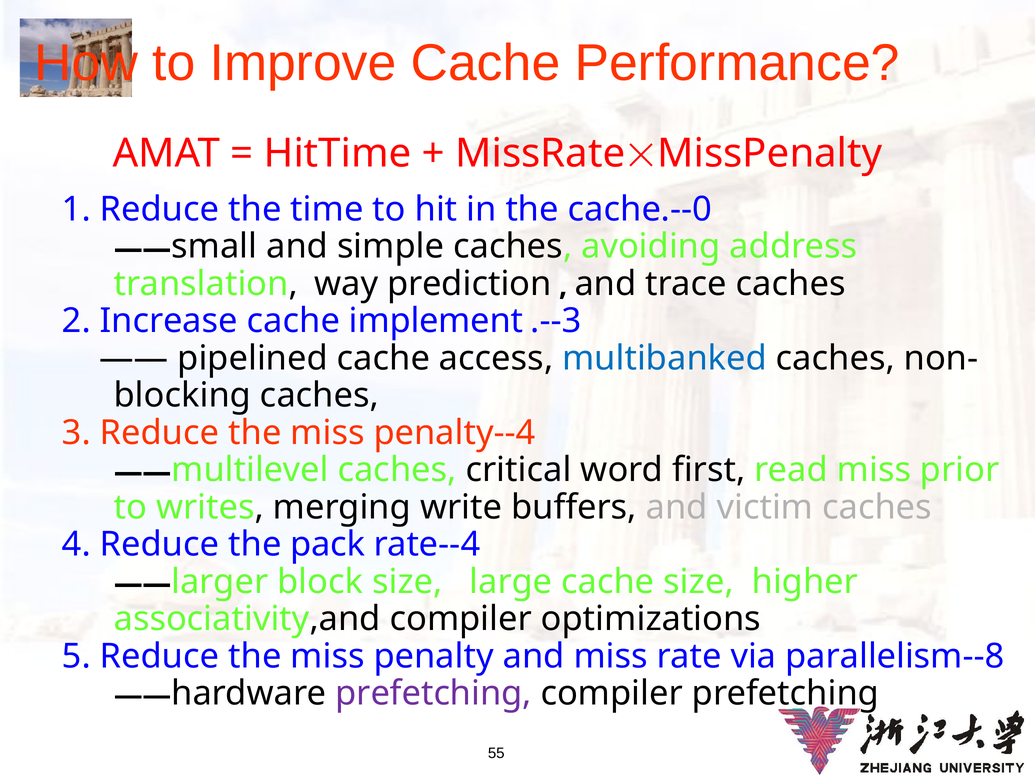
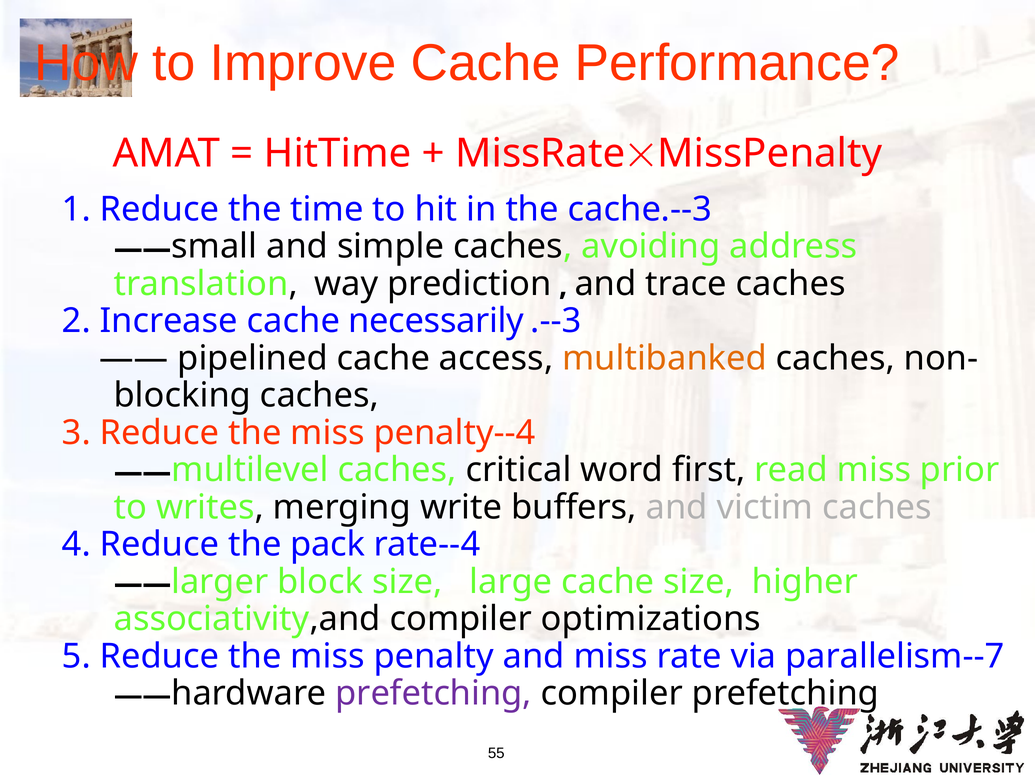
cache.--0: cache.--0 -> cache.--3
implement: implement -> necessarily
multibanked colour: blue -> orange
parallelism--8: parallelism--8 -> parallelism--7
